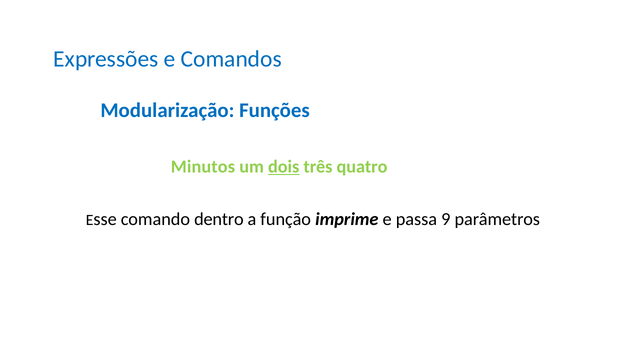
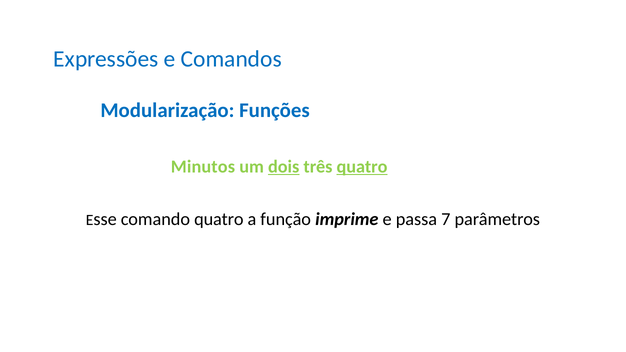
quatro at (362, 167) underline: none -> present
comando dentro: dentro -> quatro
9: 9 -> 7
